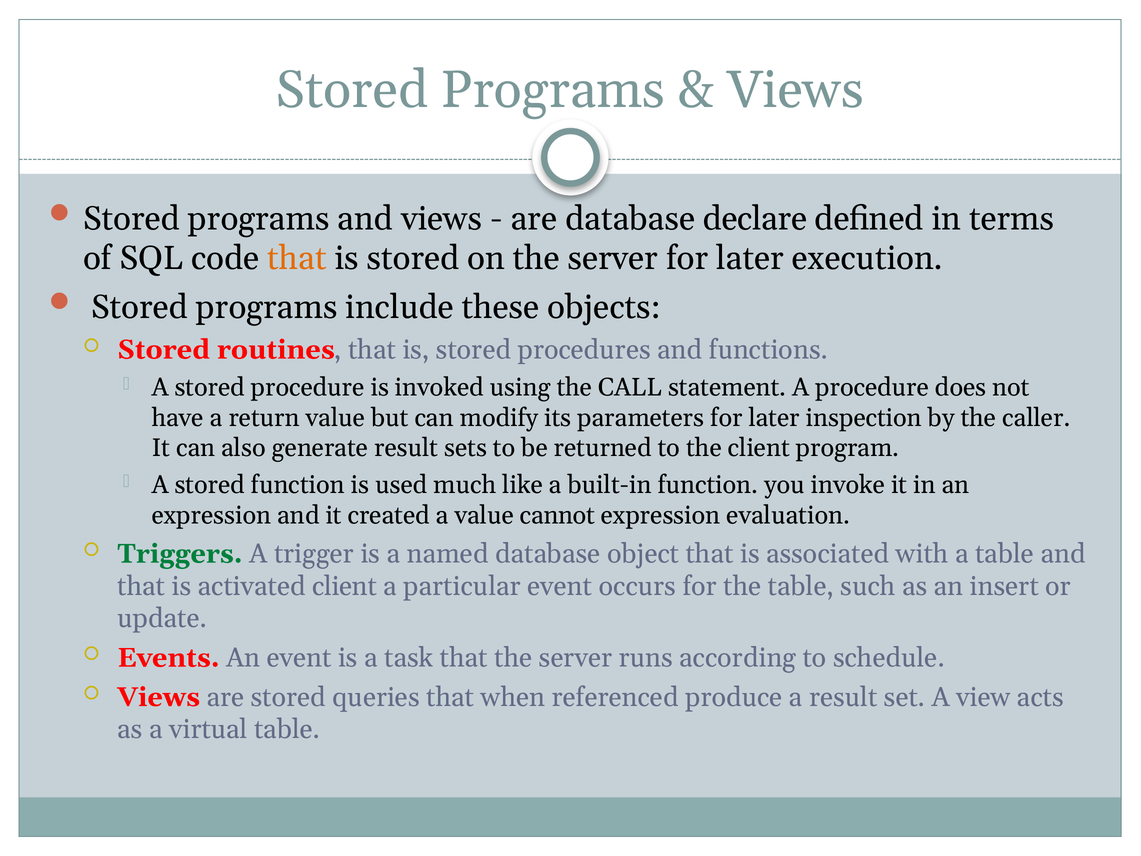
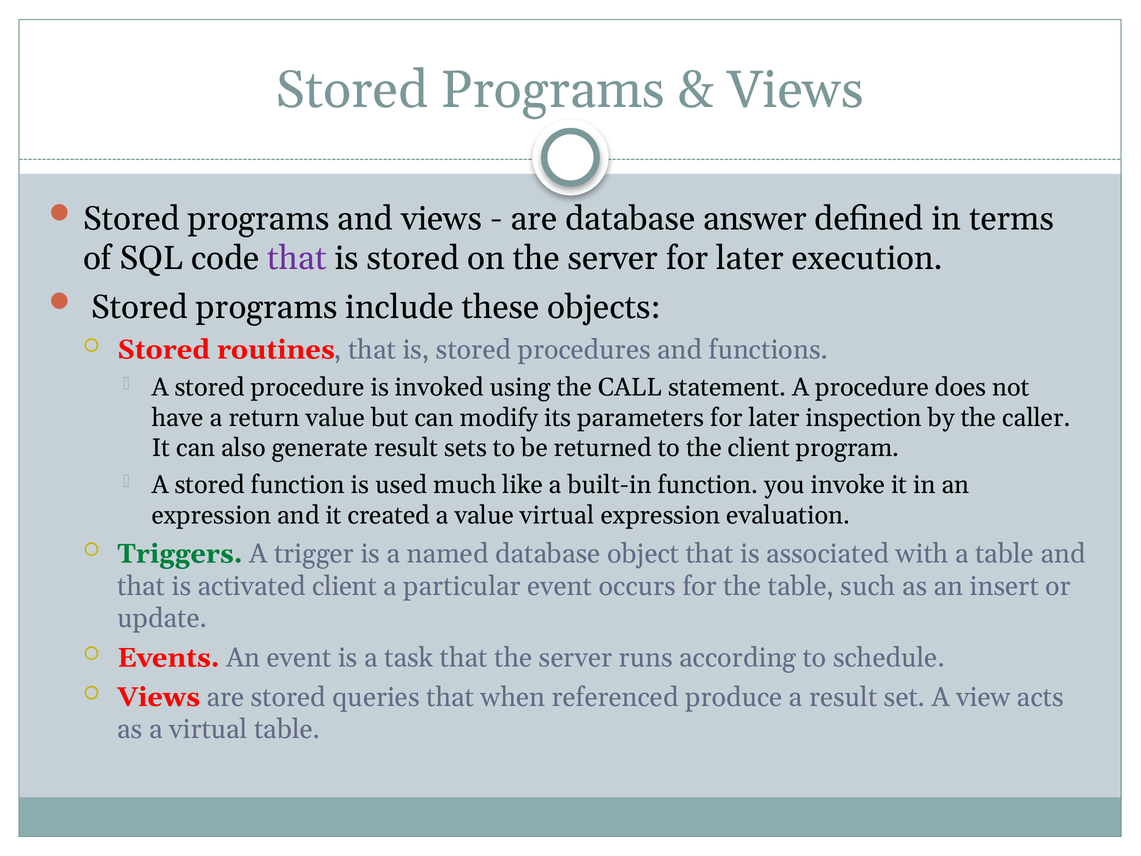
declare: declare -> answer
that at (297, 258) colour: orange -> purple
value cannot: cannot -> virtual
